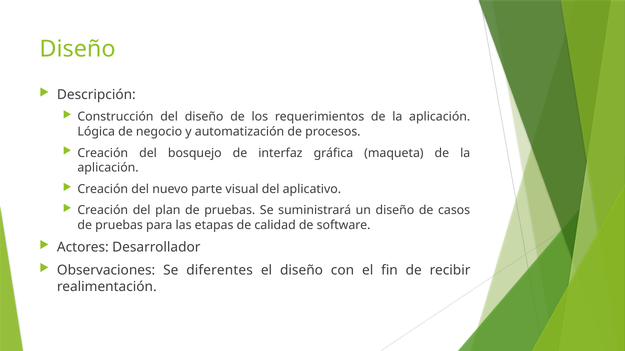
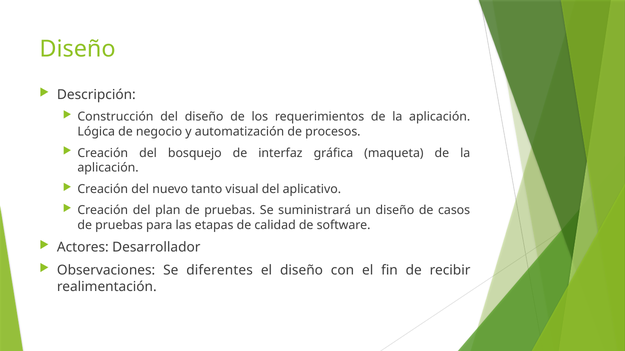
parte: parte -> tanto
